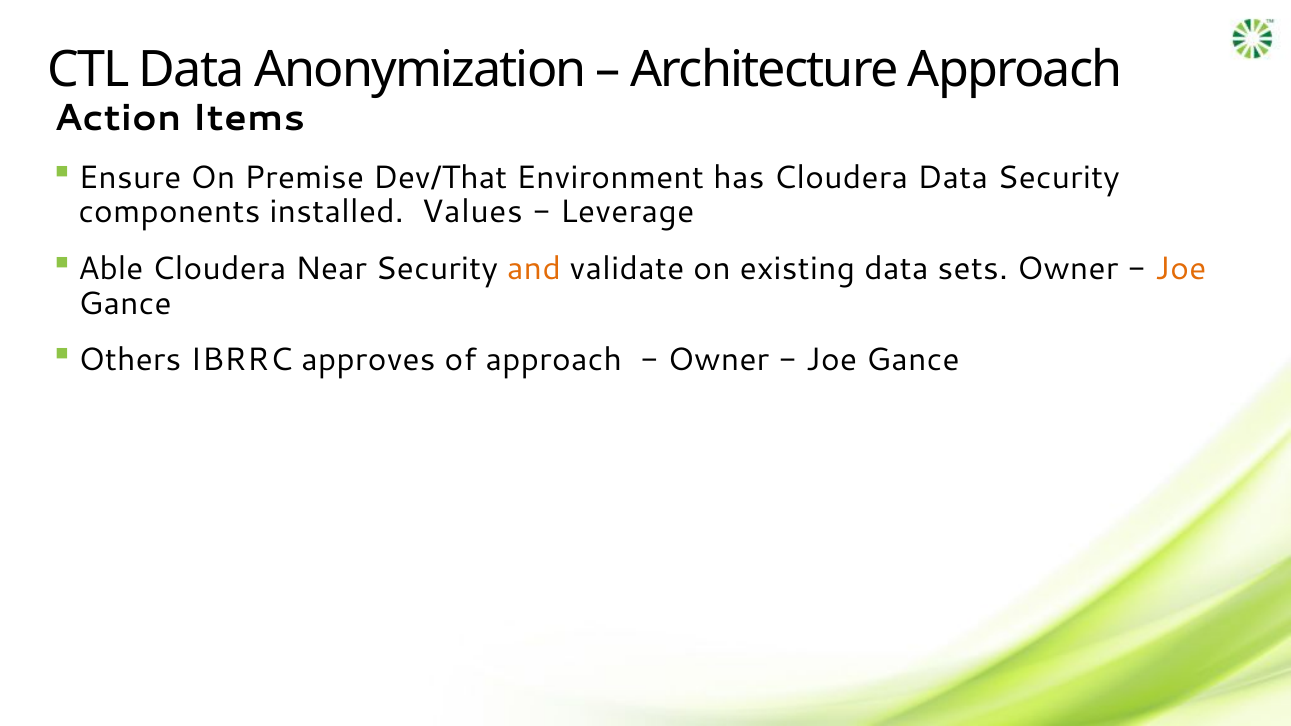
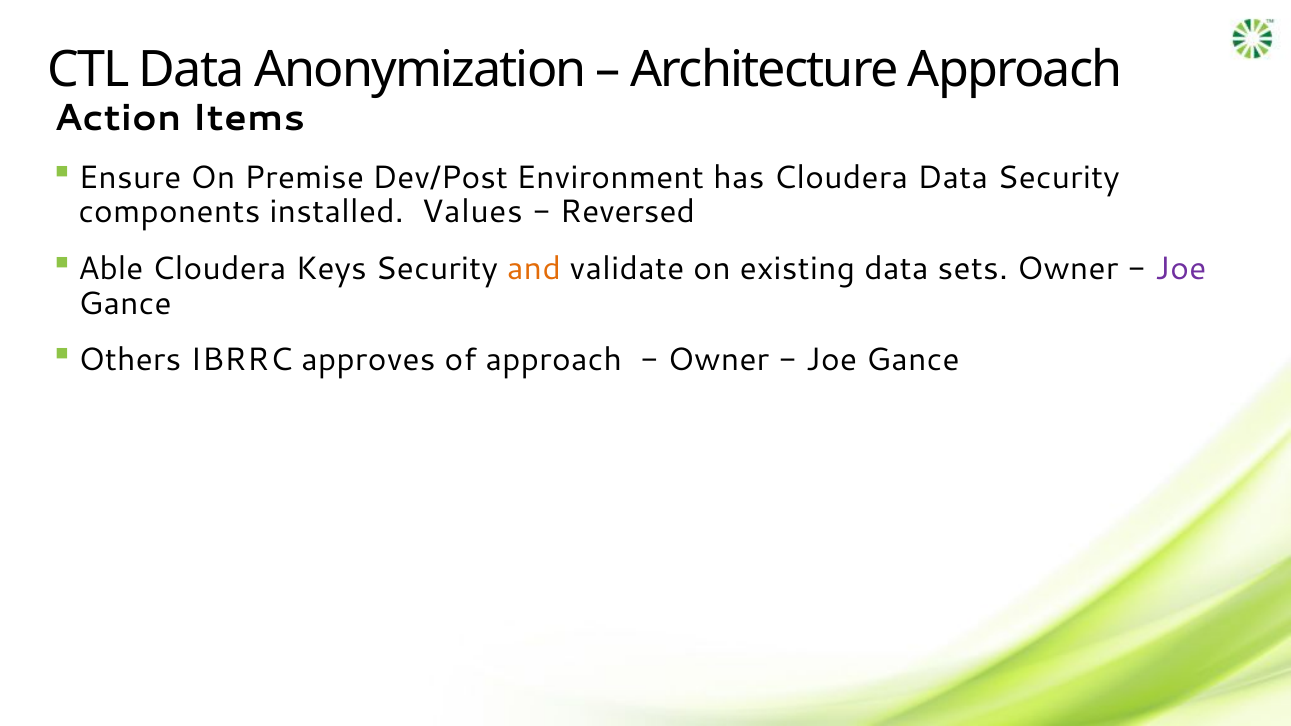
Dev/That: Dev/That -> Dev/Post
Leverage: Leverage -> Reversed
Near: Near -> Keys
Joe at (1181, 269) colour: orange -> purple
